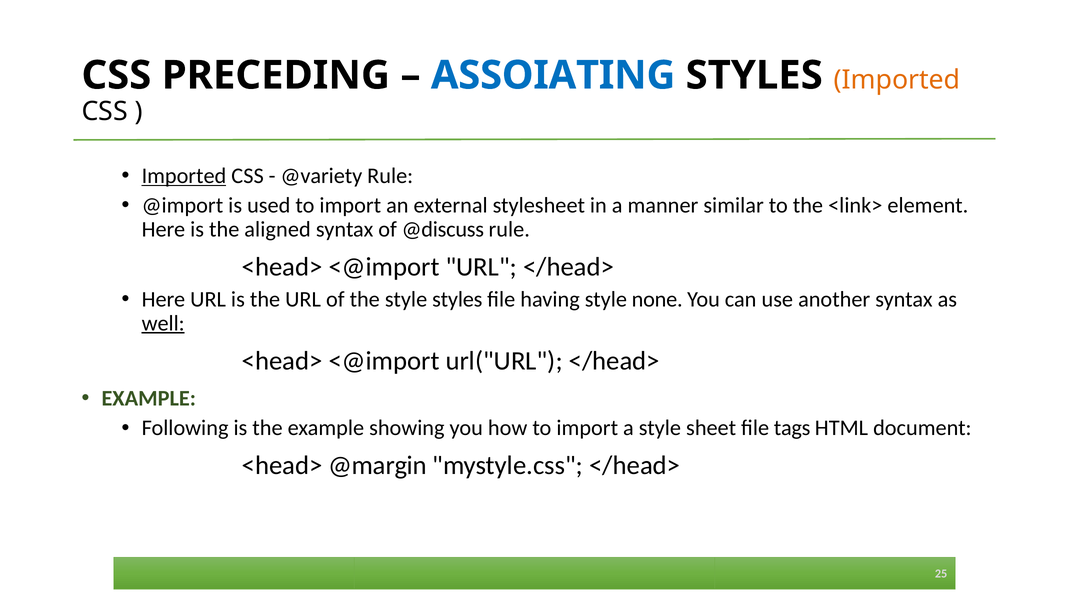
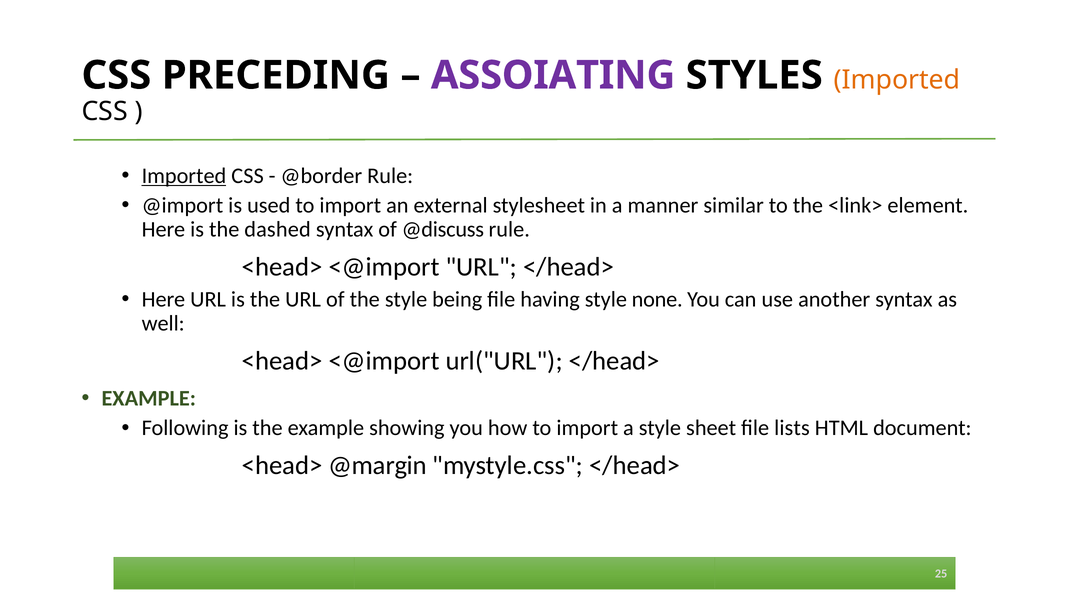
ASSOIATING colour: blue -> purple
@variety: @variety -> @border
aligned: aligned -> dashed
style styles: styles -> being
well underline: present -> none
tags: tags -> lists
